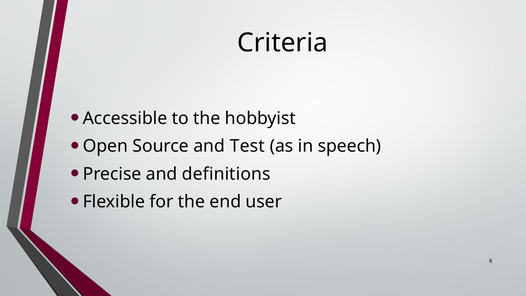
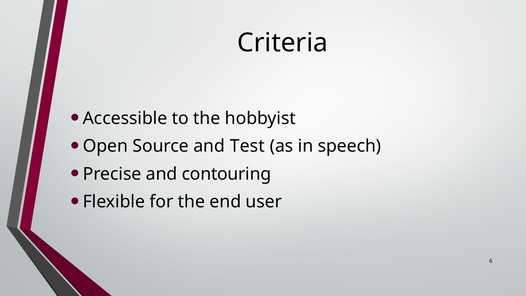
definitions: definitions -> contouring
